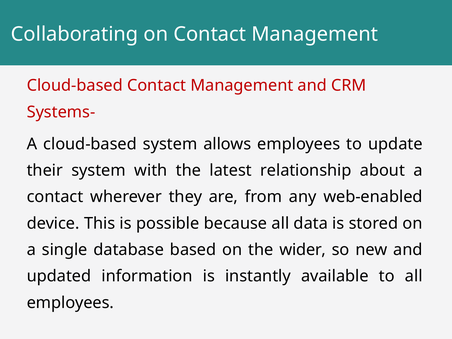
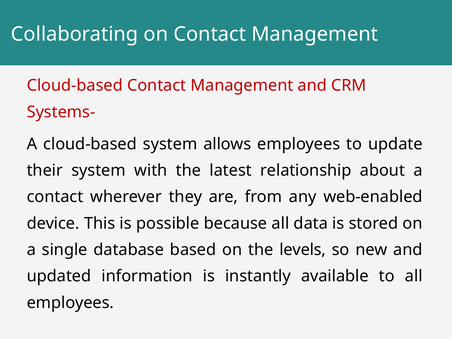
wider: wider -> levels
